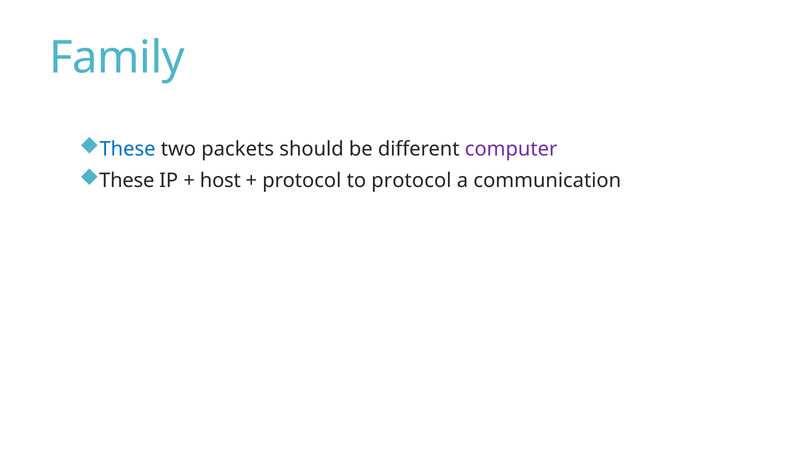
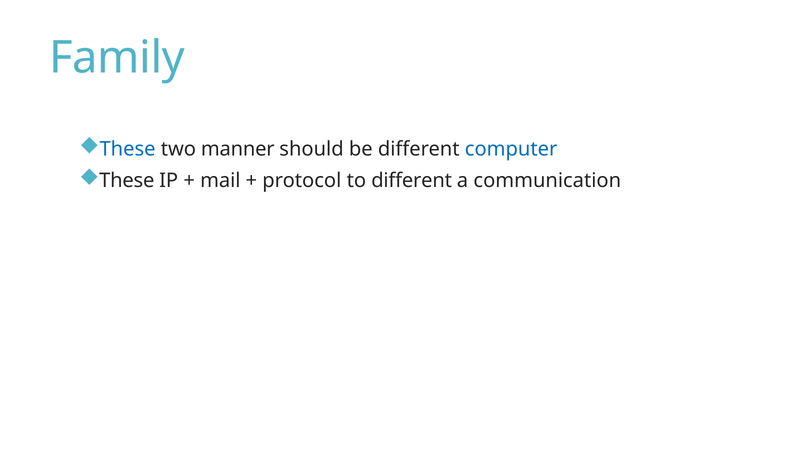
packets: packets -> manner
computer colour: purple -> blue
host: host -> mail
to protocol: protocol -> different
